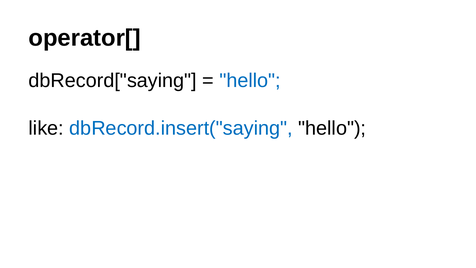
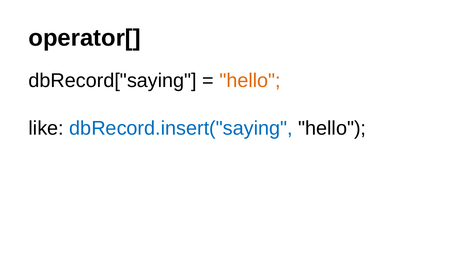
hello at (250, 81) colour: blue -> orange
